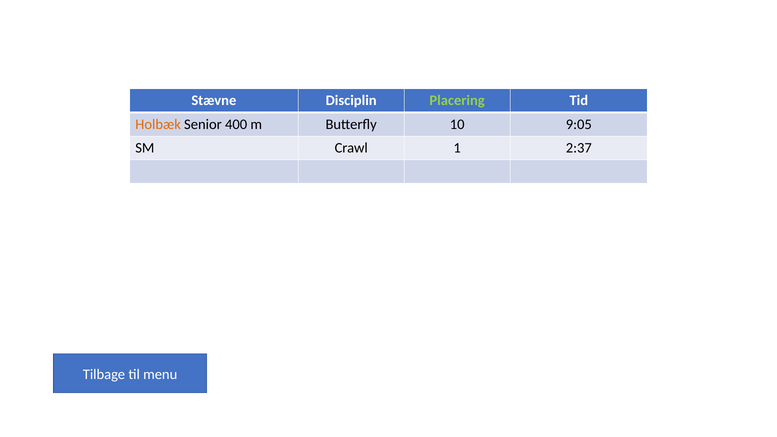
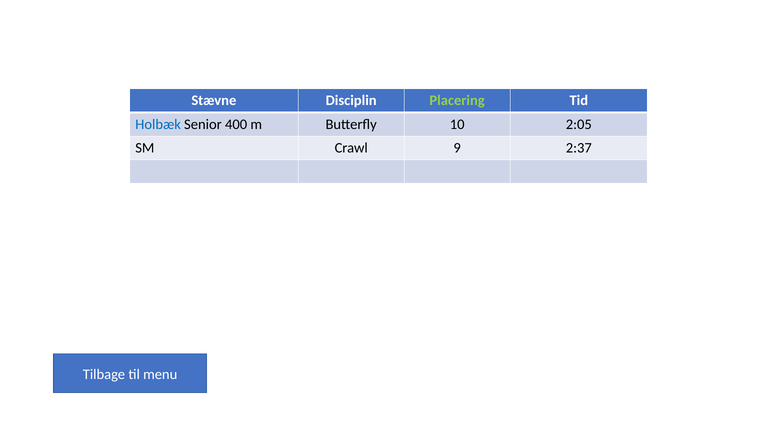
Holbæk colour: orange -> blue
9:05: 9:05 -> 2:05
1: 1 -> 9
